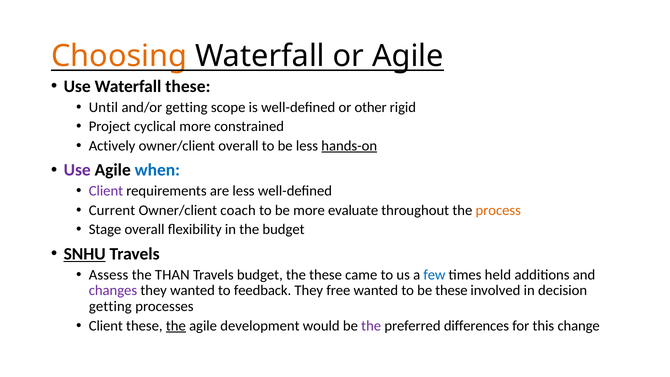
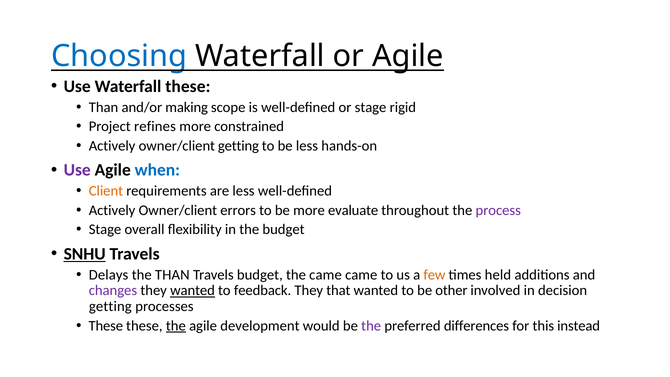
Choosing colour: orange -> blue
Until at (103, 107): Until -> Than
and/or getting: getting -> making
or other: other -> stage
cyclical: cyclical -> refines
owner/client overall: overall -> getting
hands-on underline: present -> none
Client at (106, 191) colour: purple -> orange
Current at (112, 210): Current -> Actively
coach: coach -> errors
process colour: orange -> purple
Assess: Assess -> Delays
the these: these -> came
few colour: blue -> orange
wanted at (193, 290) underline: none -> present
free: free -> that
be these: these -> other
Client at (106, 326): Client -> These
change: change -> instead
